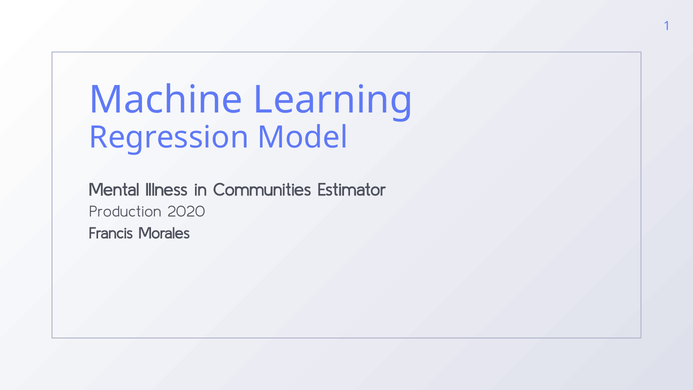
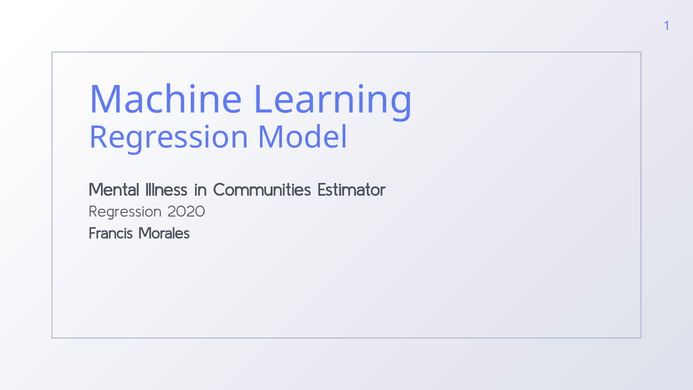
Production at (125, 212): Production -> Regression
